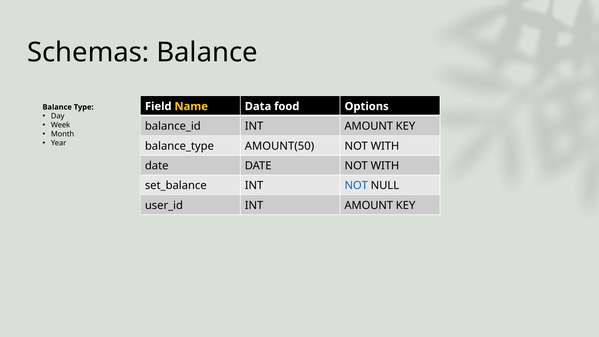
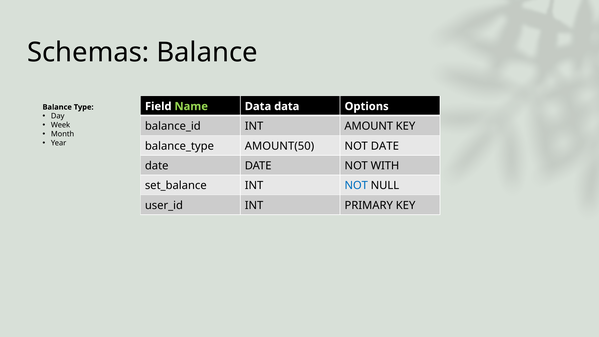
Name colour: yellow -> light green
Data food: food -> data
WITH at (385, 146): WITH -> DATE
AMOUNT at (369, 205): AMOUNT -> PRIMARY
